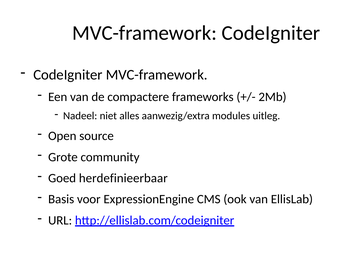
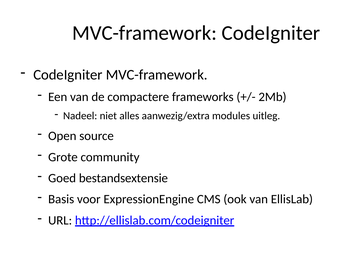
herdefinieerbaar: herdefinieerbaar -> bestandsextensie
